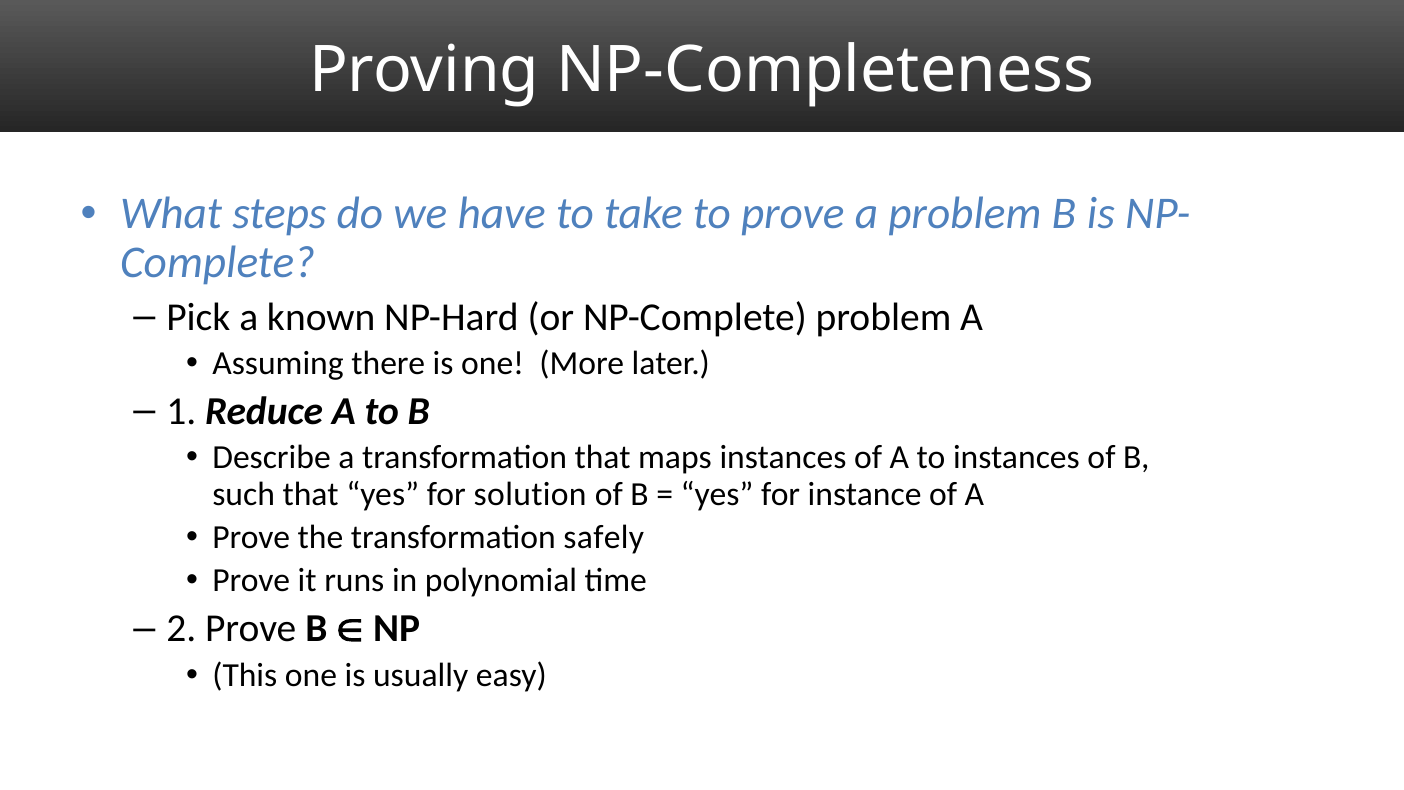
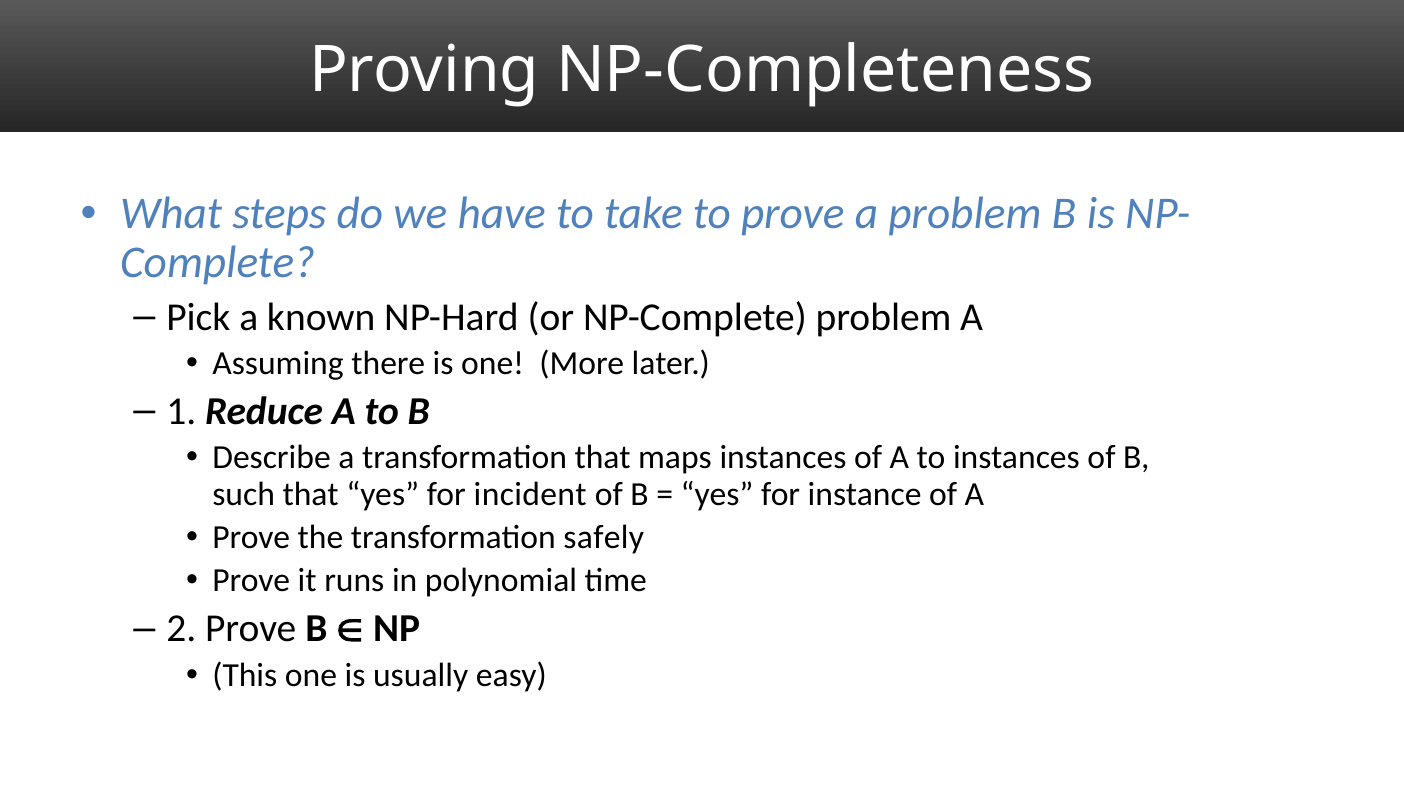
solution: solution -> incident
